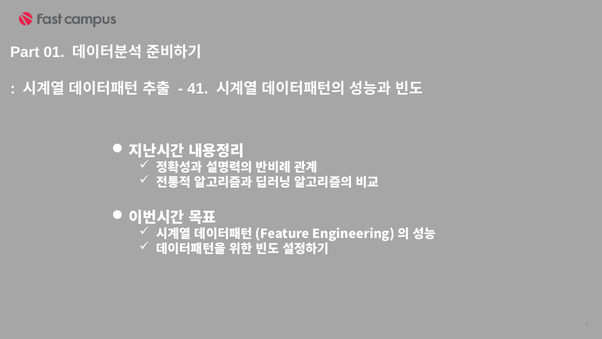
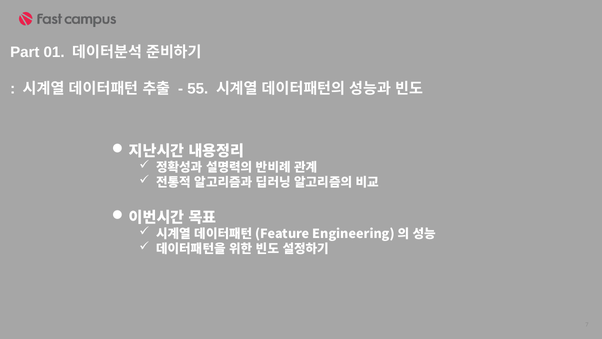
41: 41 -> 55
